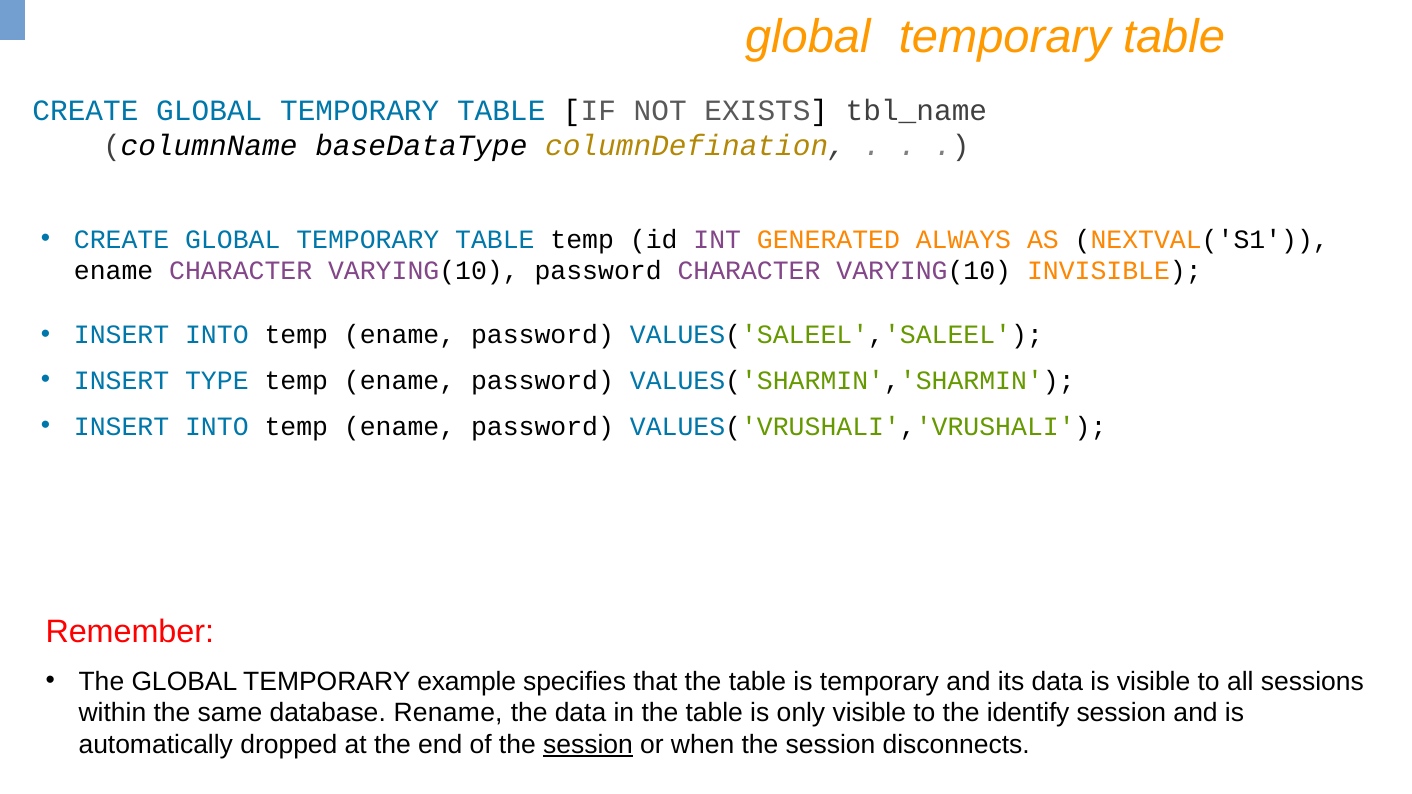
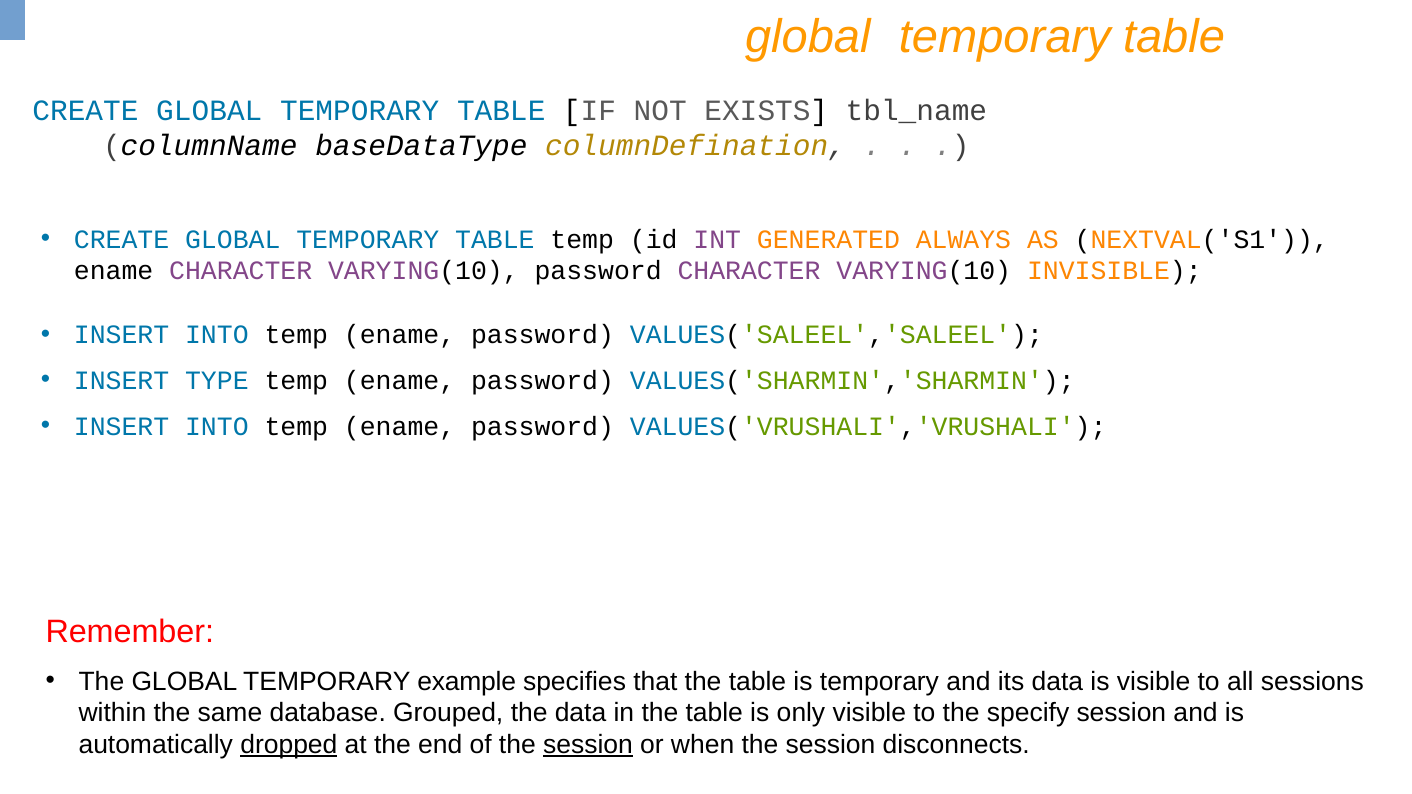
Rename: Rename -> Grouped
identify: identify -> specify
dropped underline: none -> present
